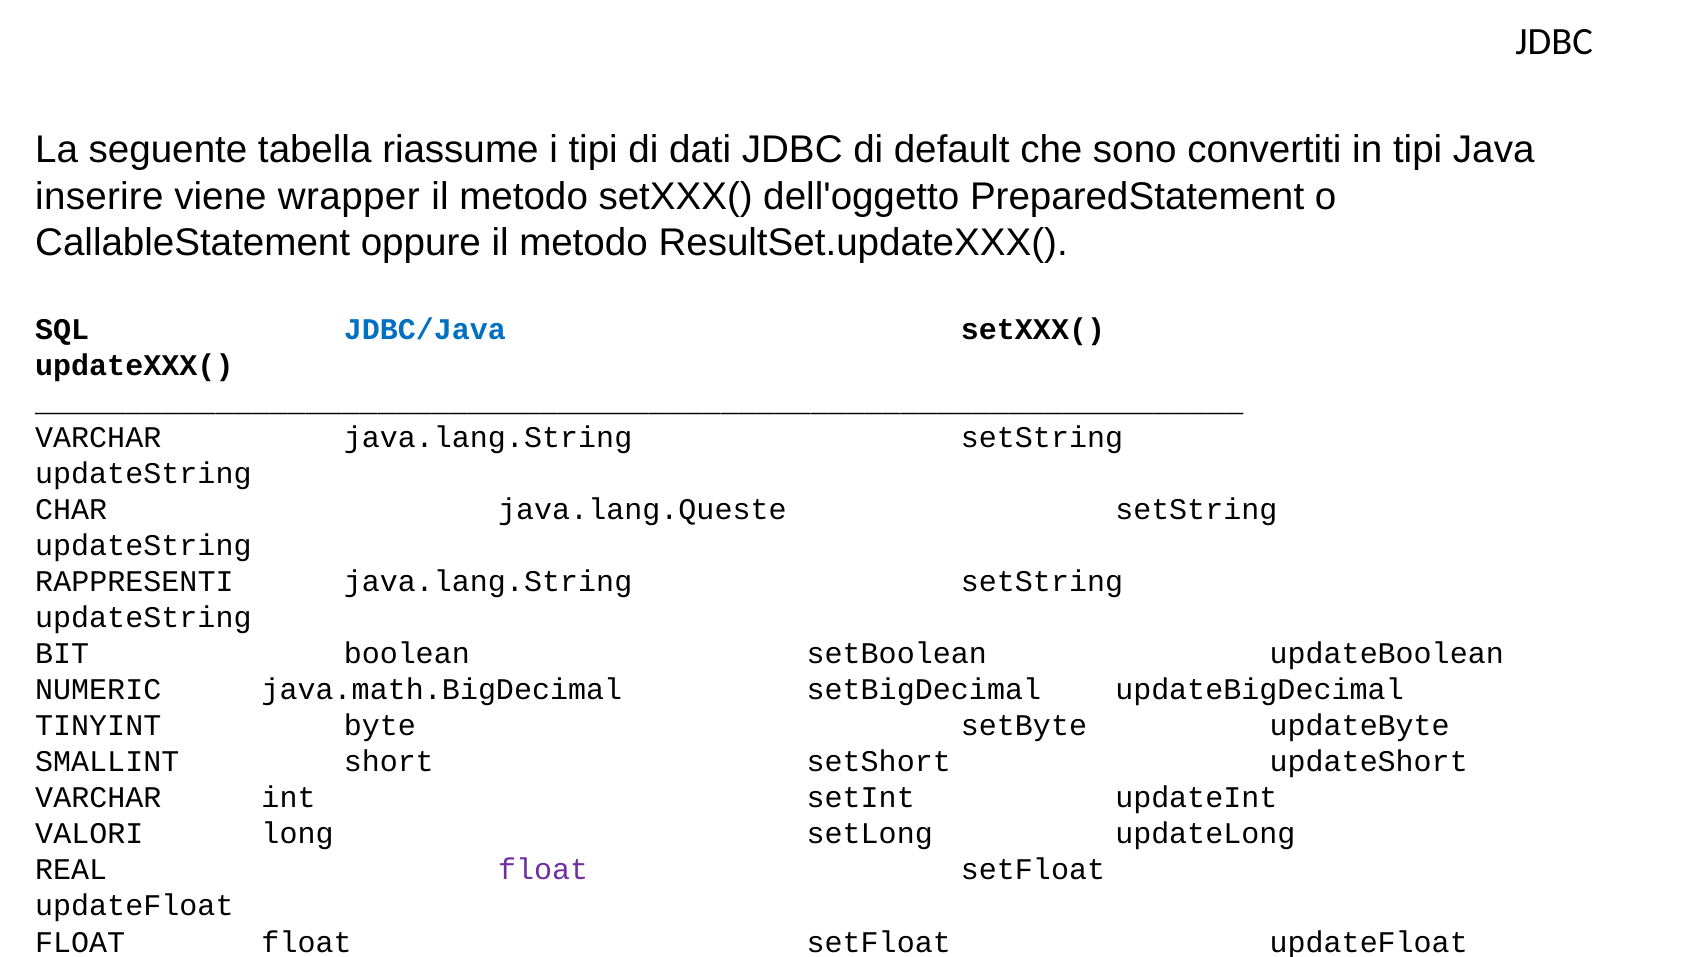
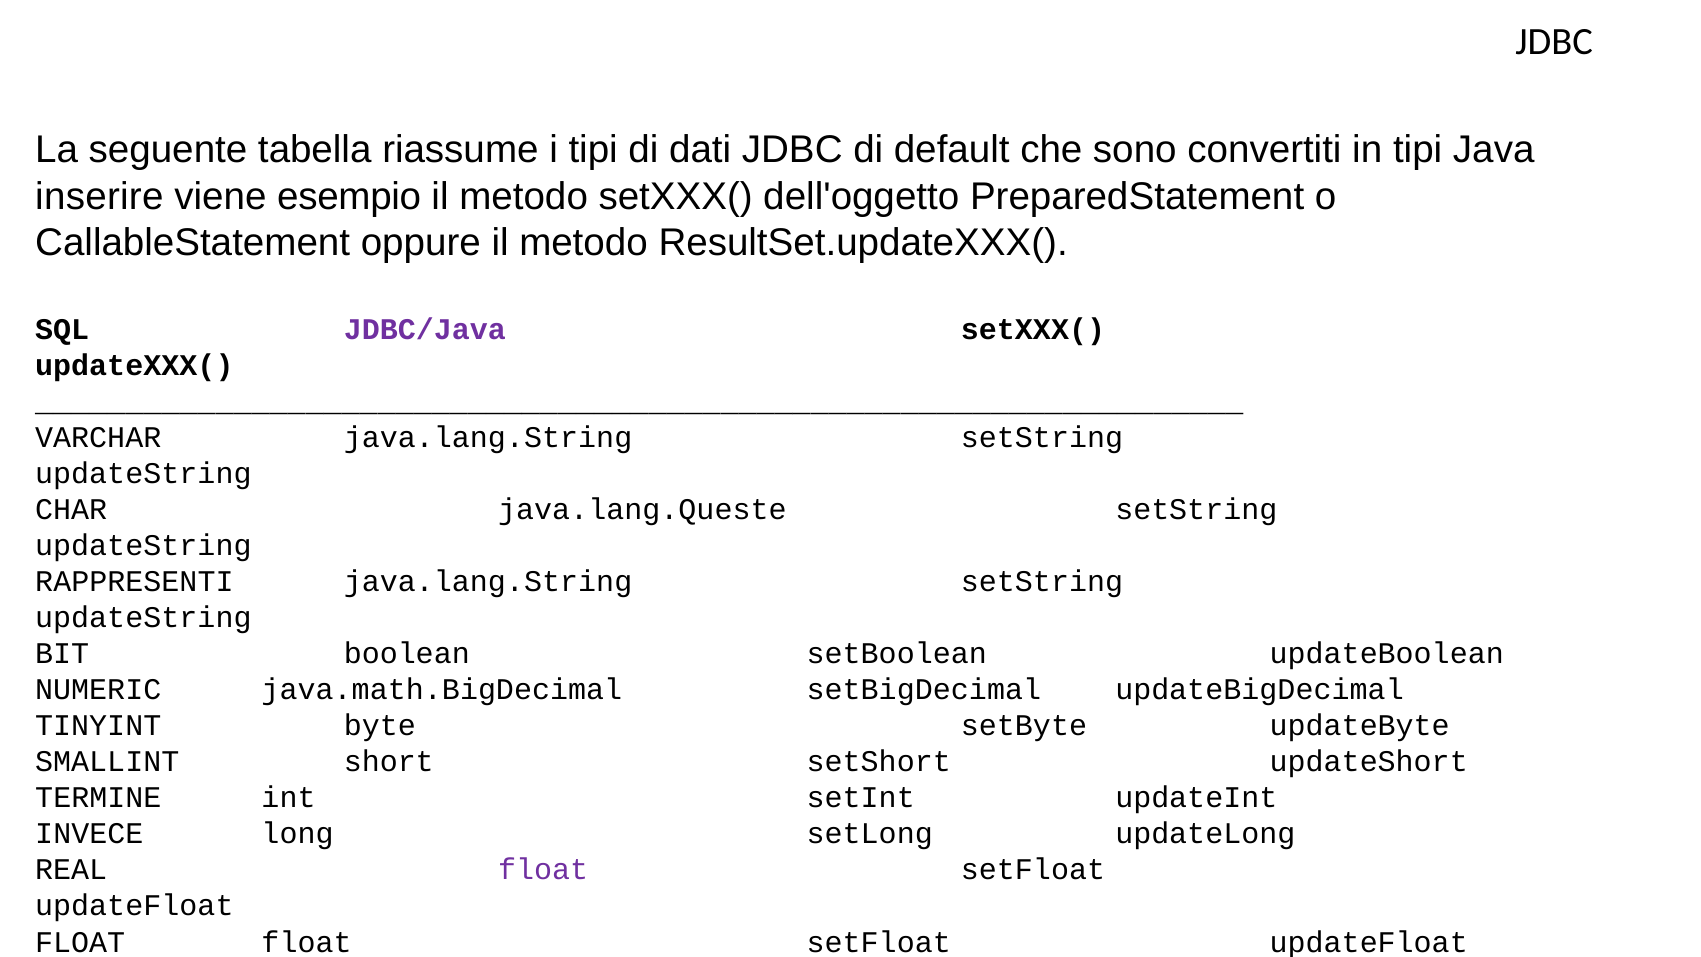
wrapper: wrapper -> esempio
JDBC/Java colour: blue -> purple
VARCHAR at (98, 798): VARCHAR -> TERMINE
VALORI: VALORI -> INVECE
